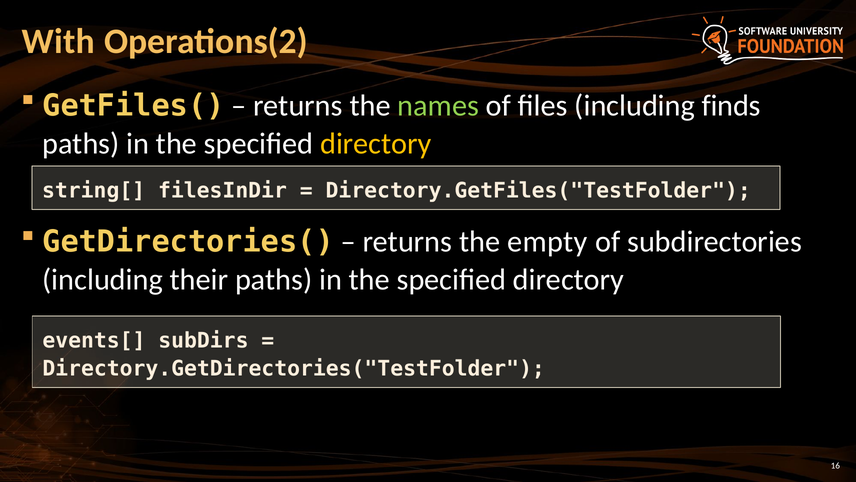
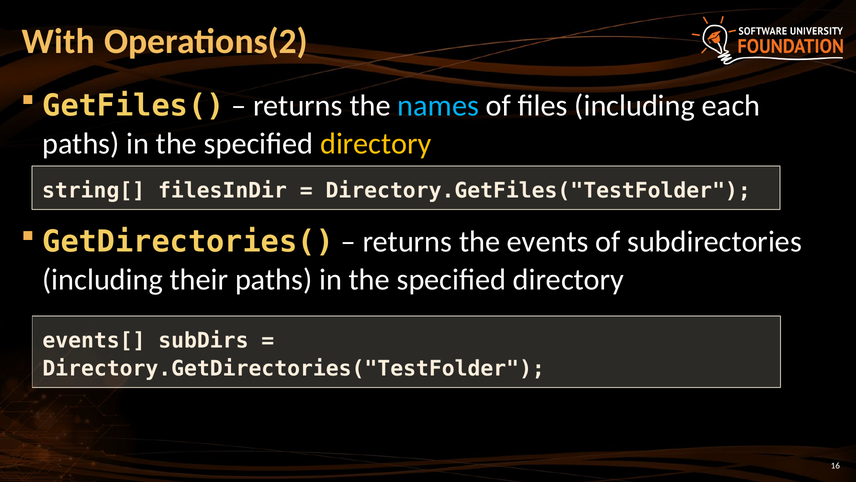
names colour: light green -> light blue
finds: finds -> each
empty: empty -> events
